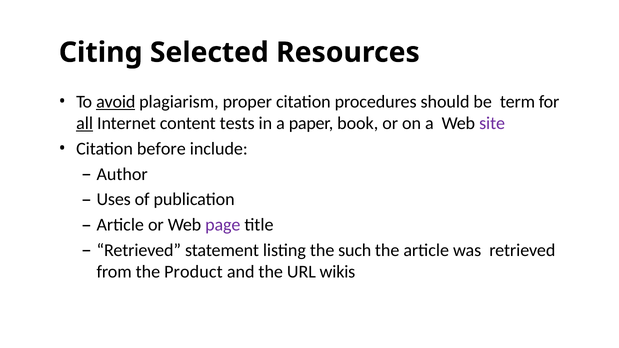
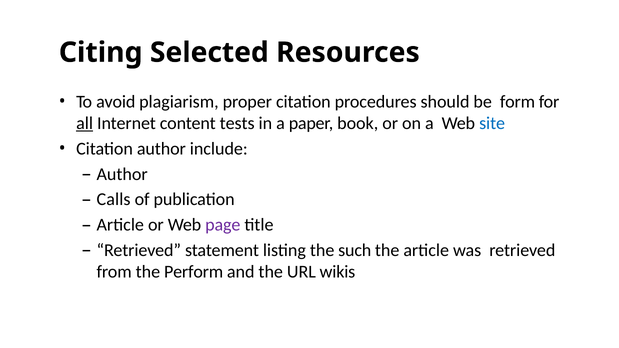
avoid underline: present -> none
term: term -> form
site colour: purple -> blue
Citation before: before -> author
Uses: Uses -> Calls
Product: Product -> Perform
